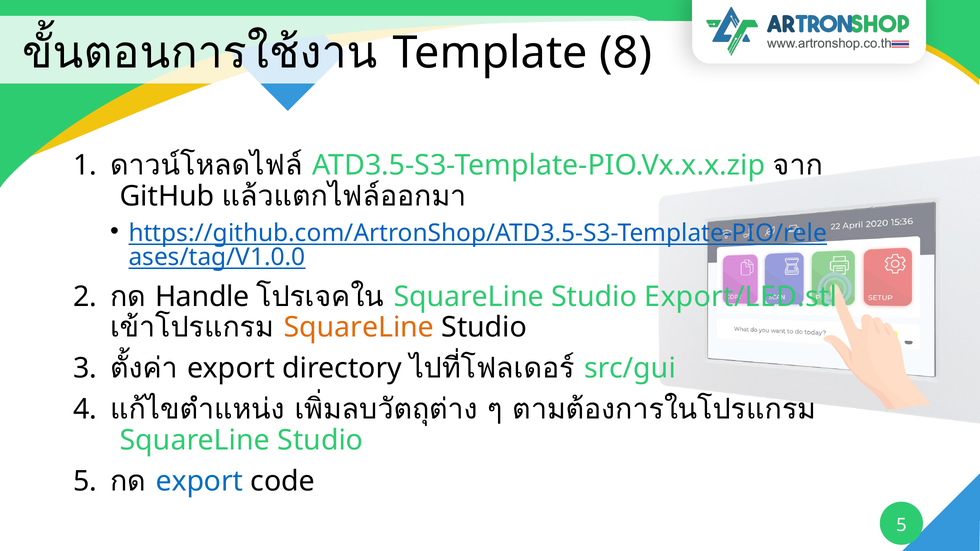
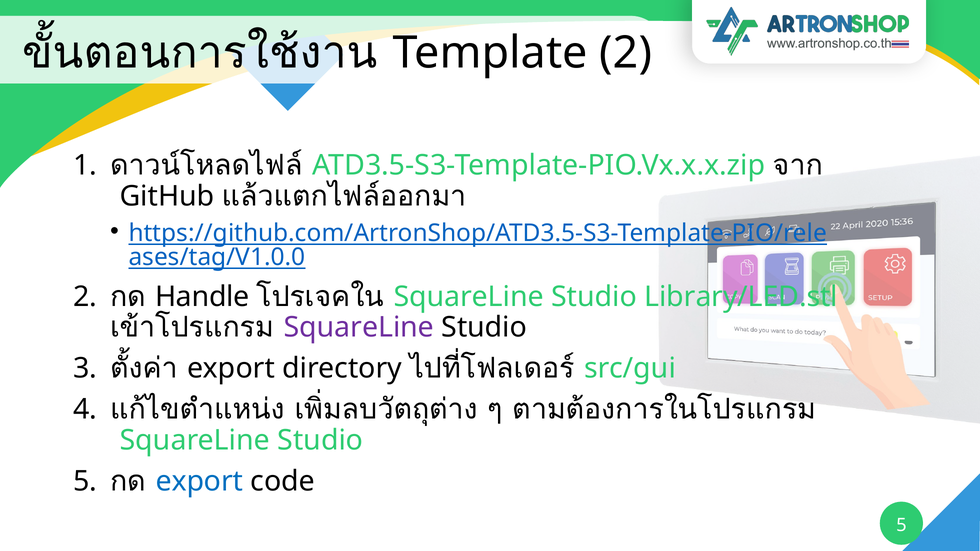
Template 8: 8 -> 2
Export/LED.stl: Export/LED.stl -> Library/LED.stl
SquareLine at (359, 328) colour: orange -> purple
